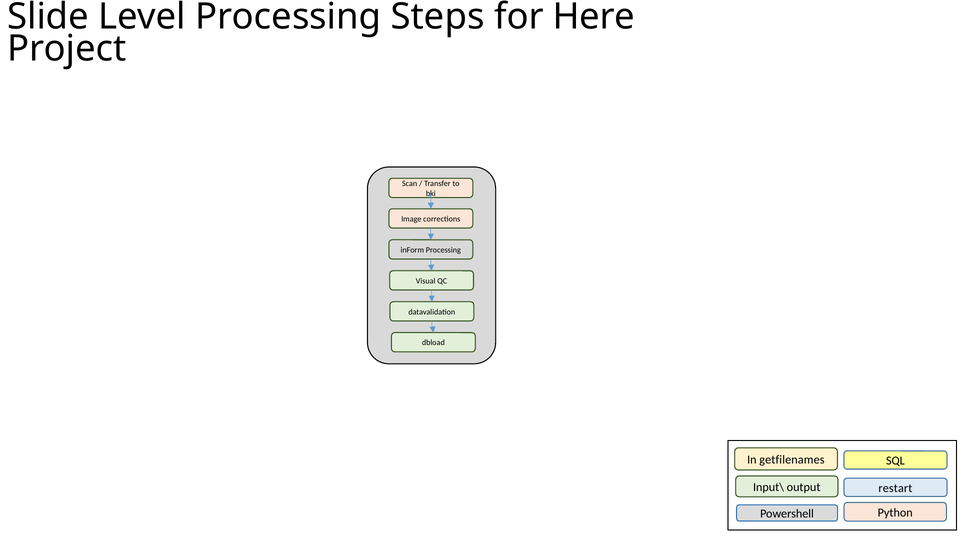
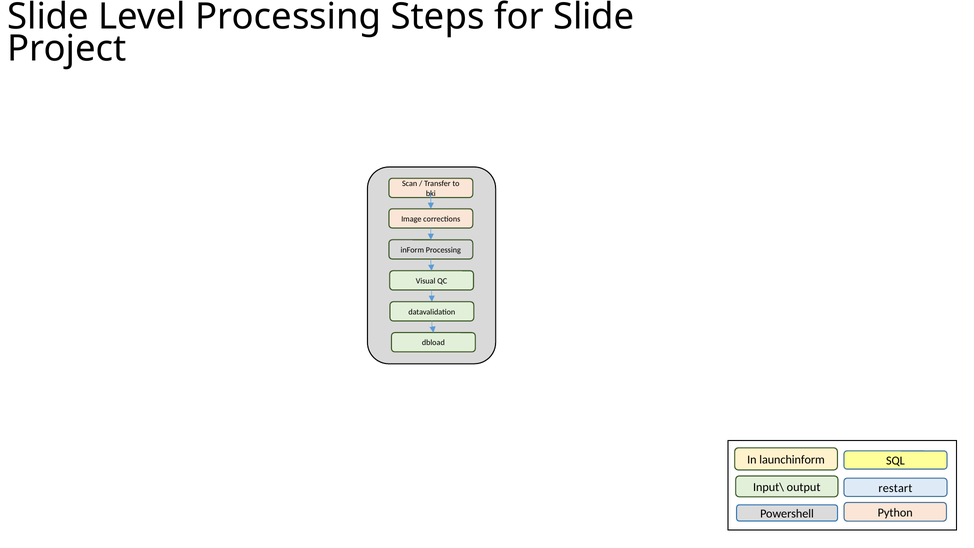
for Here: Here -> Slide
getfilenames: getfilenames -> launchinform
